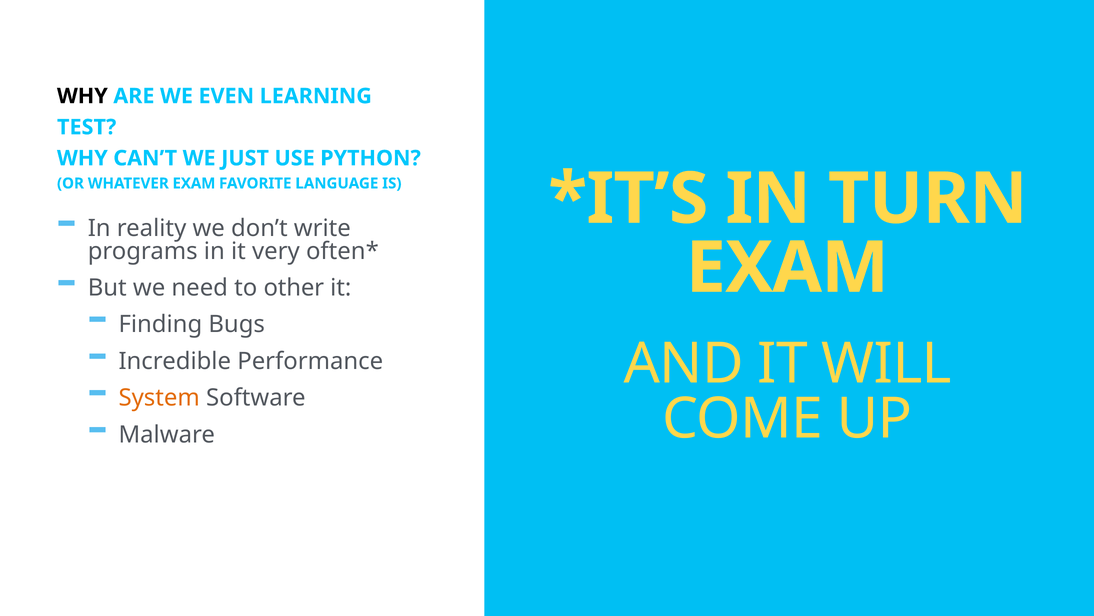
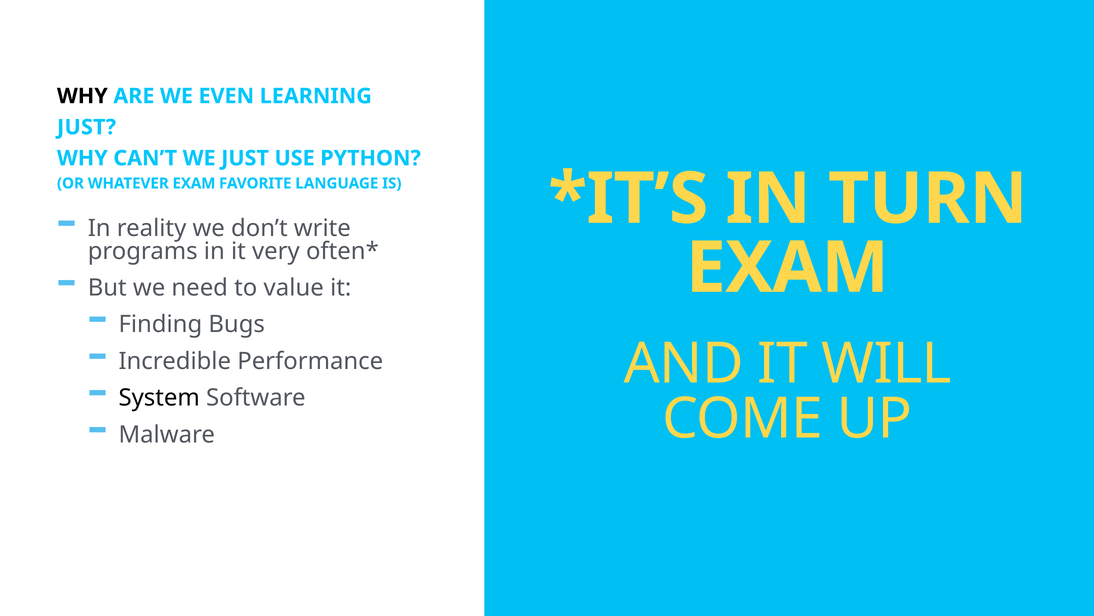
TEST at (87, 127): TEST -> JUST
other: other -> value
System colour: orange -> black
